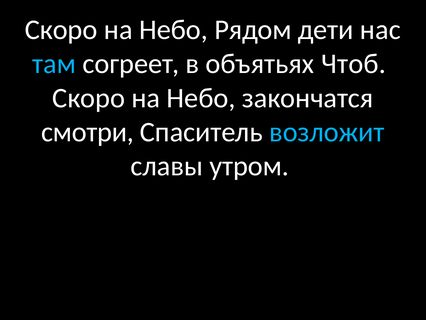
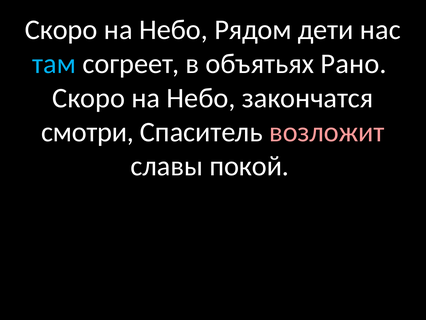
Чтоб: Чтоб -> Рано
возложит colour: light blue -> pink
утром: утром -> покой
